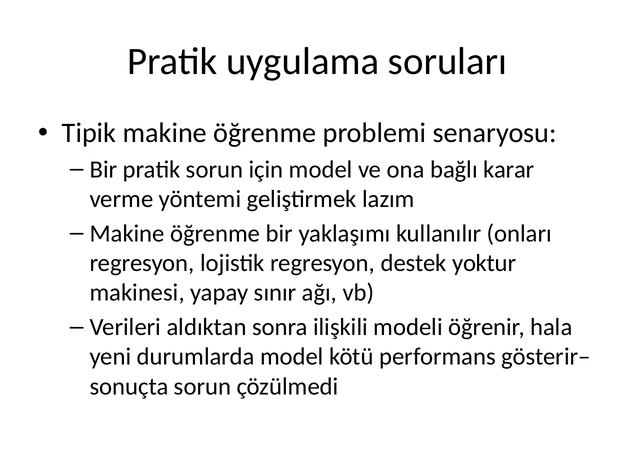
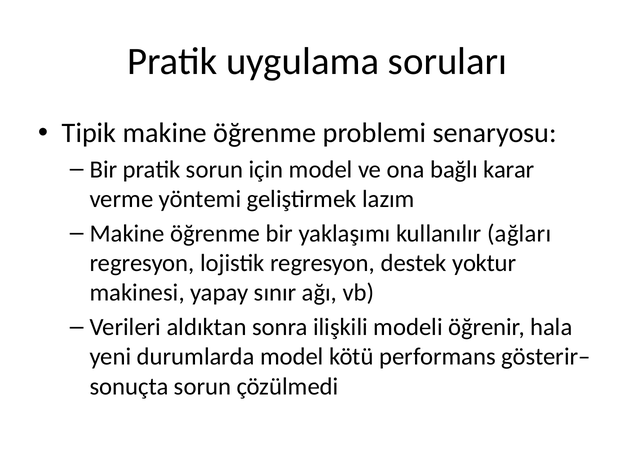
onları: onları -> ağları
